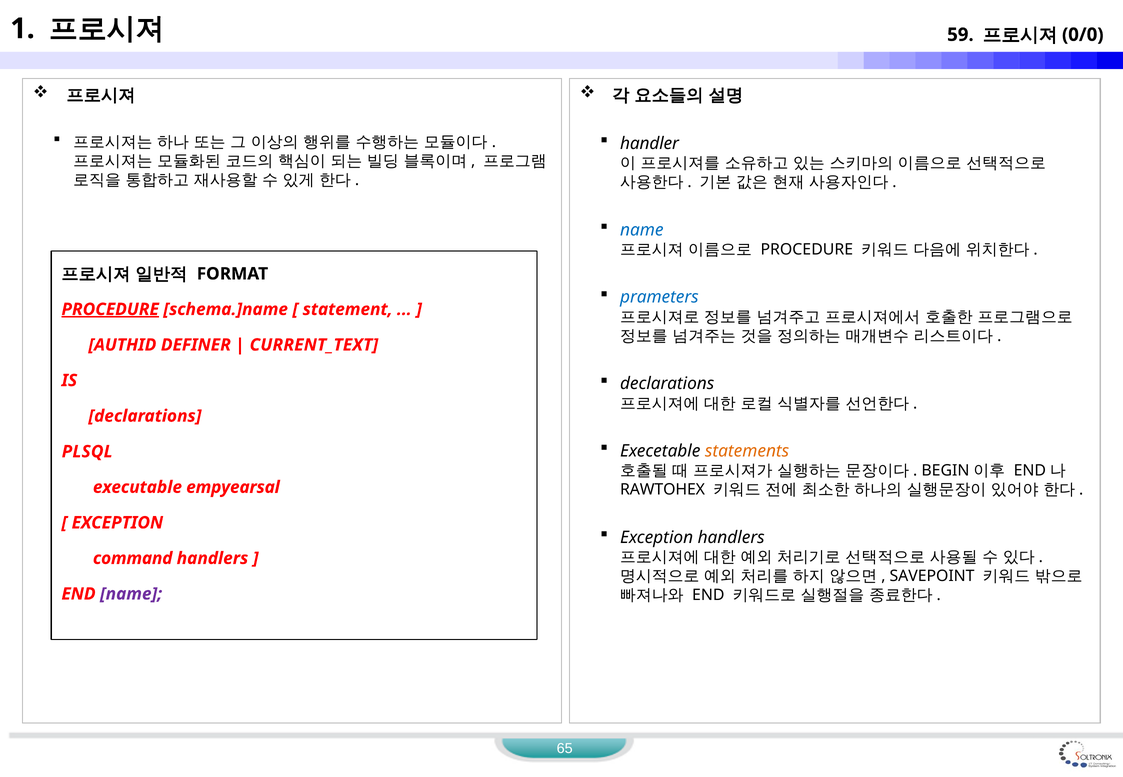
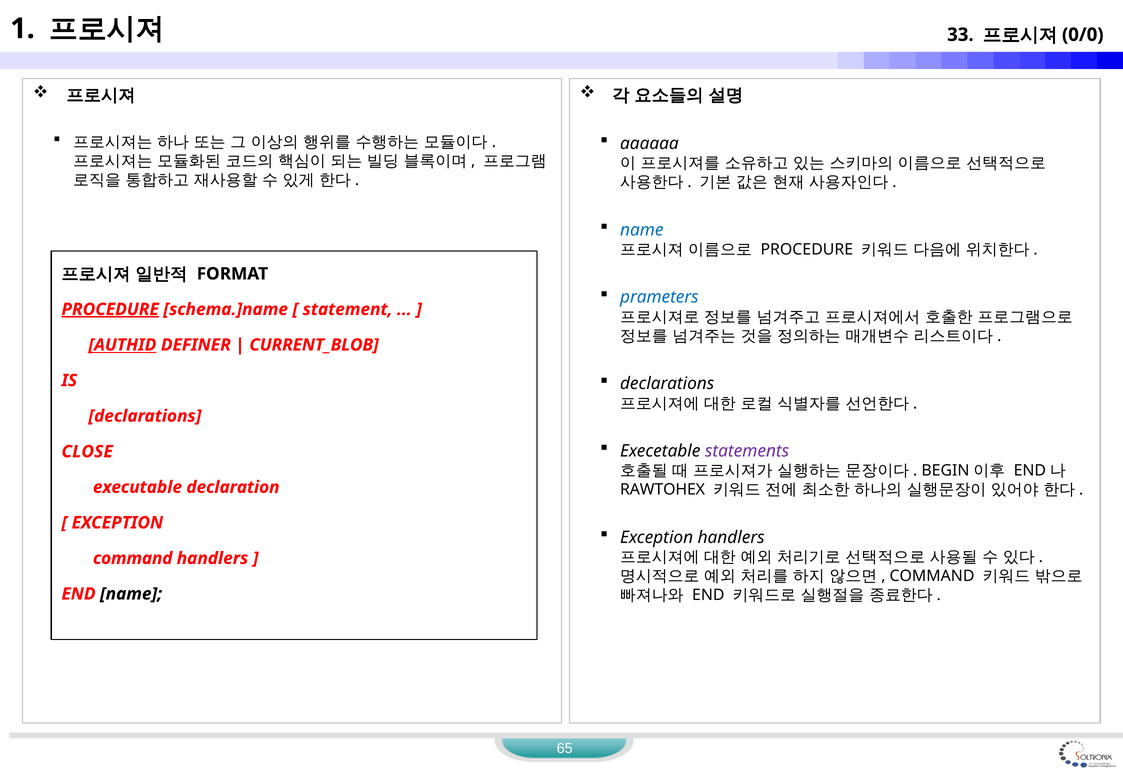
59: 59 -> 33
handler: handler -> aaaaaa
AUTHID underline: none -> present
CURRENT_TEXT: CURRENT_TEXT -> CURRENT_BLOB
statements colour: orange -> purple
PLSQL: PLSQL -> CLOSE
empyearsal: empyearsal -> declaration
SAVEPOINT at (932, 576): SAVEPOINT -> COMMAND
name at (131, 594) colour: purple -> black
